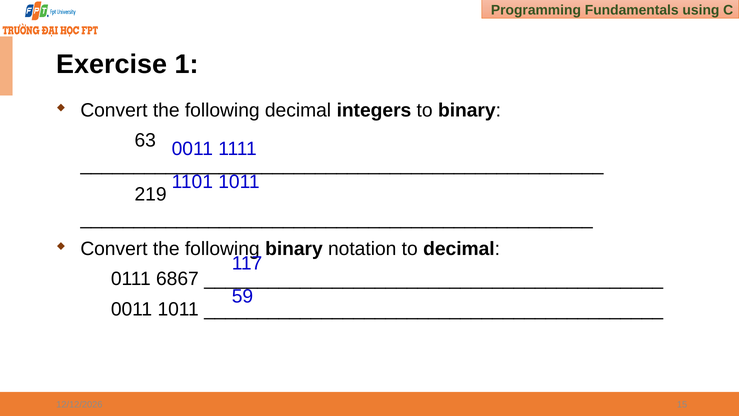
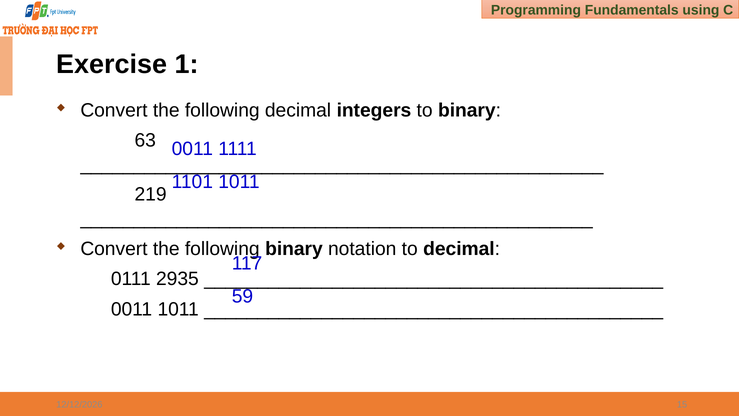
6867: 6867 -> 2935
